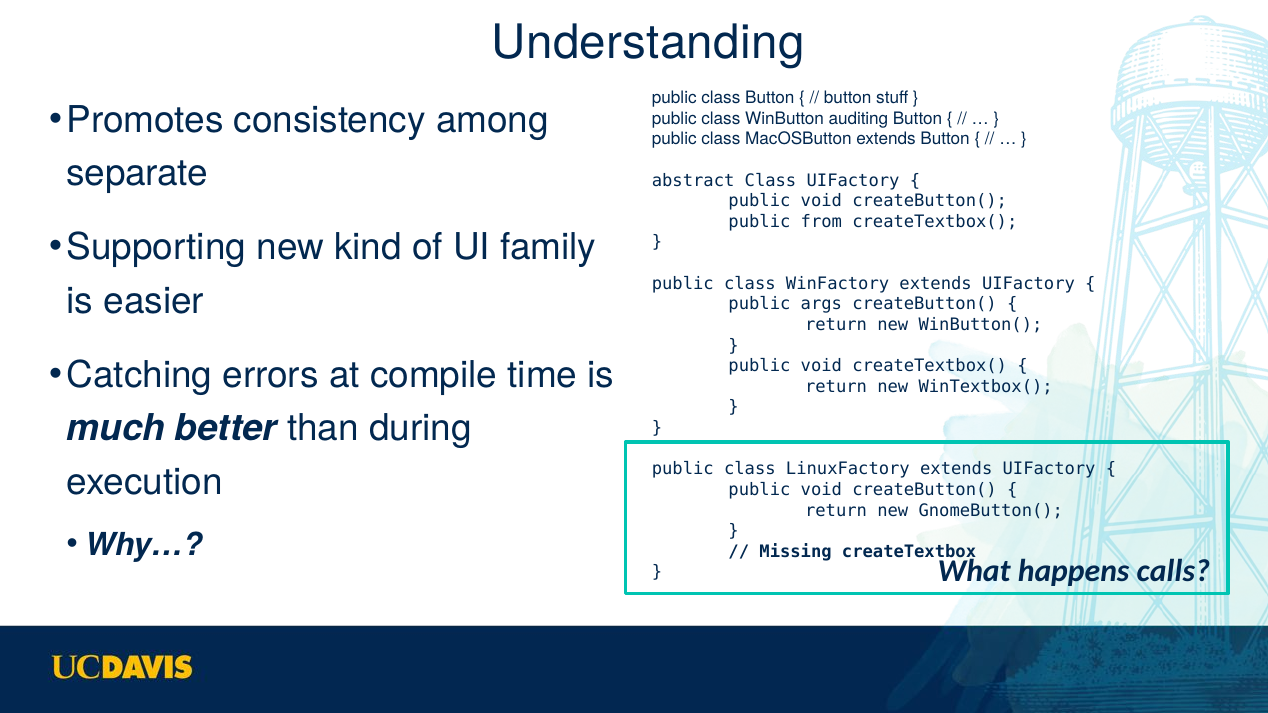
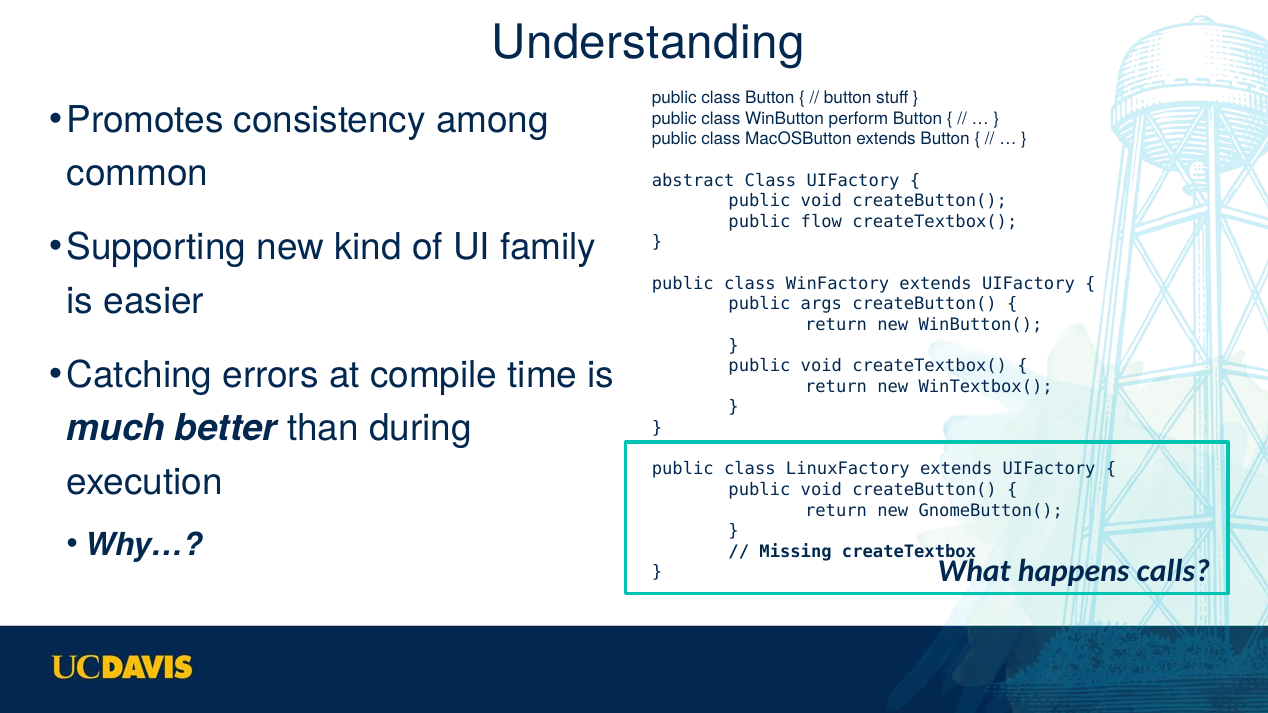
auditing: auditing -> perform
separate: separate -> common
from: from -> flow
